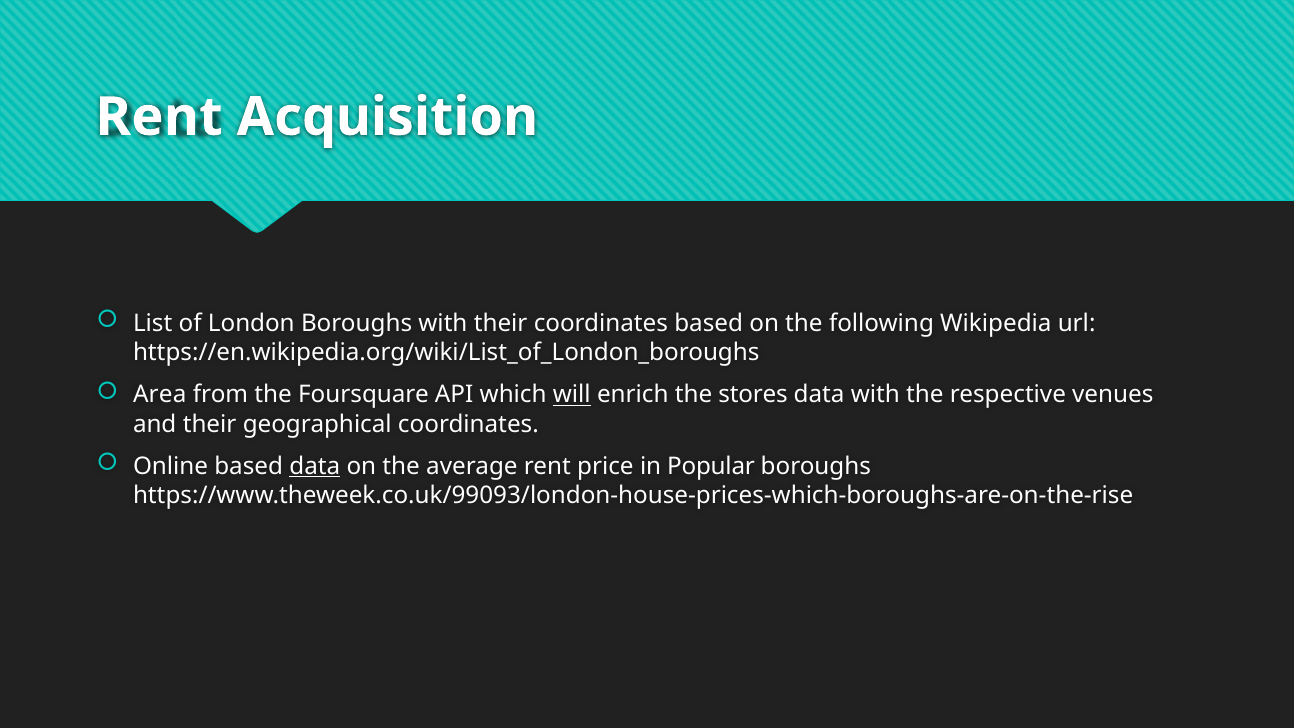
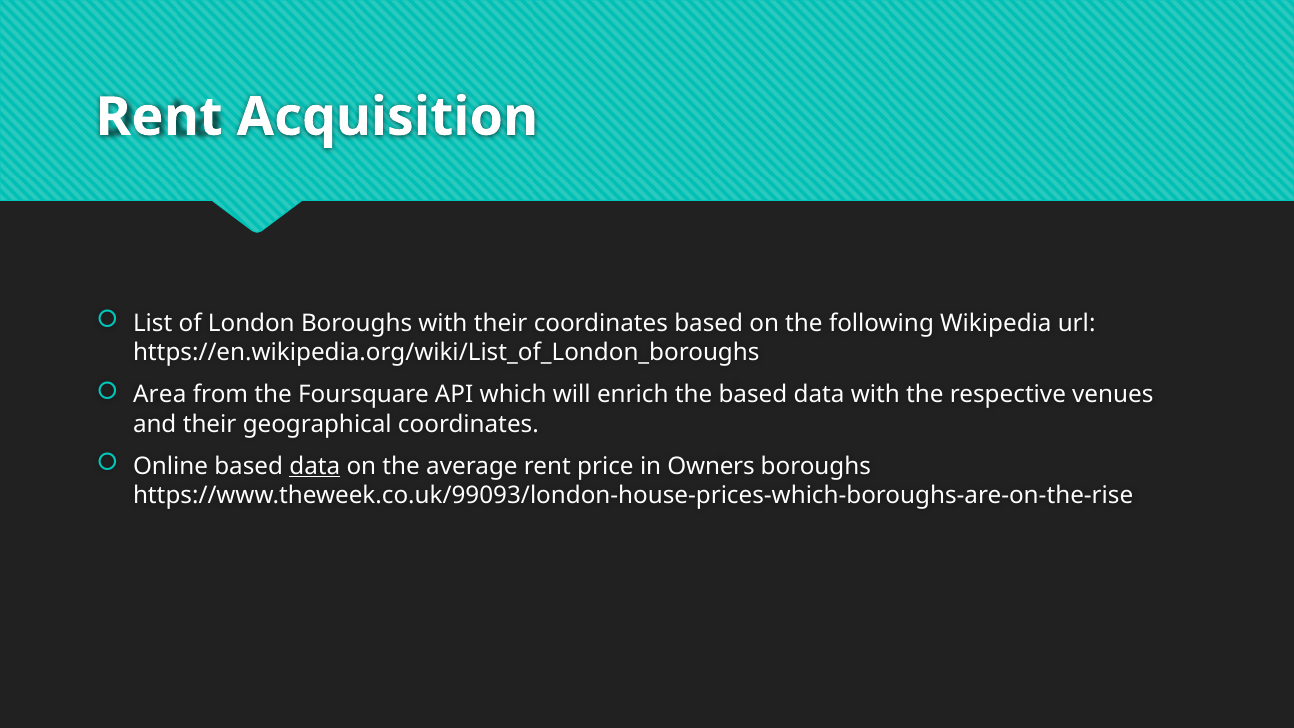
will underline: present -> none
the stores: stores -> based
Popular: Popular -> Owners
